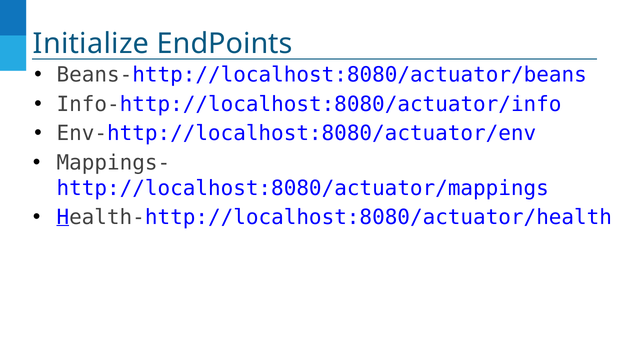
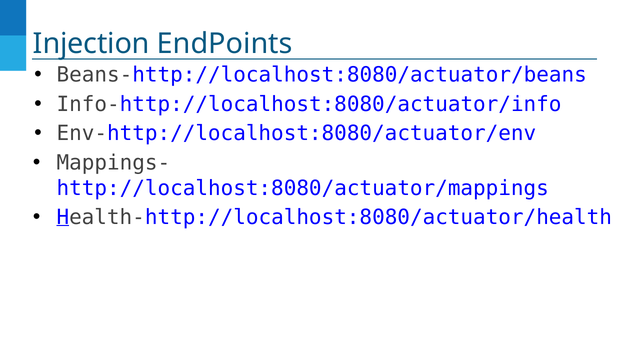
Initialize: Initialize -> Injection
